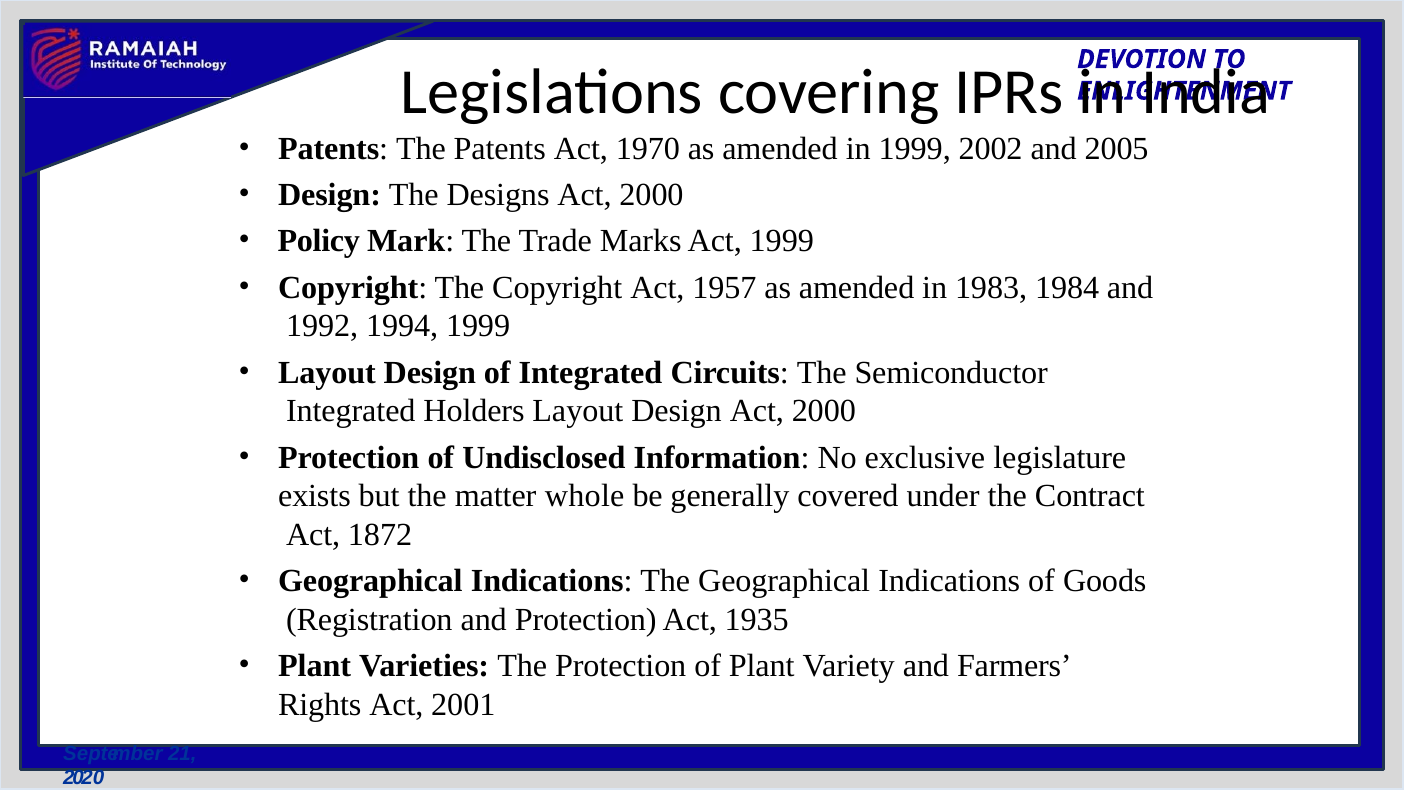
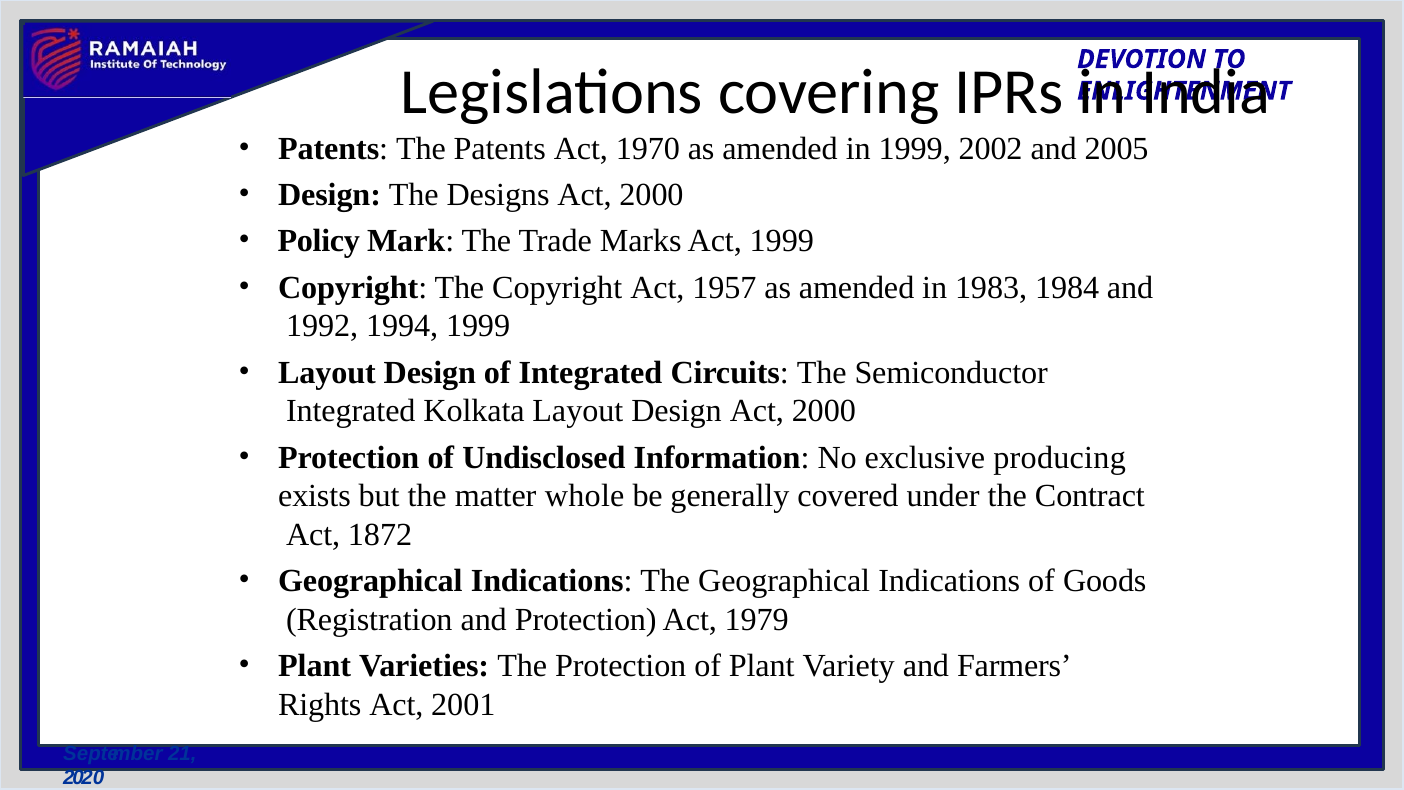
Holders: Holders -> Kolkata
legislature: legislature -> producing
1935: 1935 -> 1979
